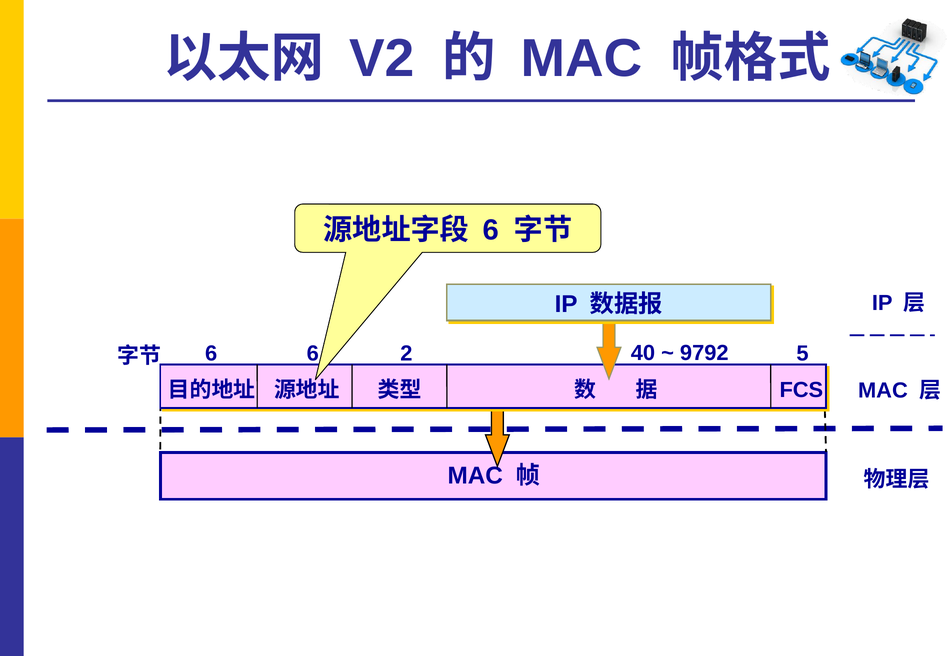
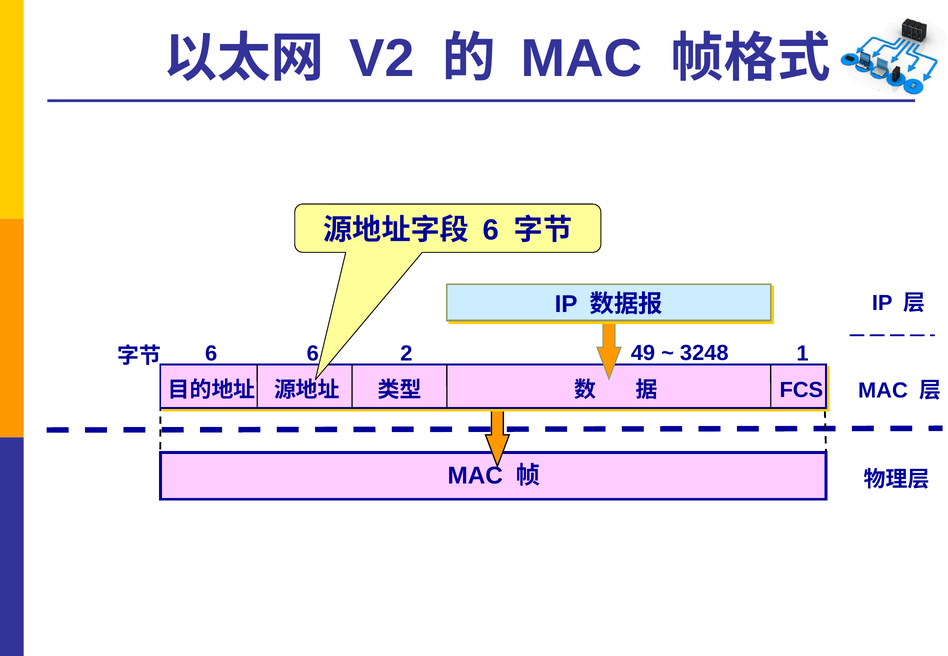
5: 5 -> 1
40: 40 -> 49
9792: 9792 -> 3248
